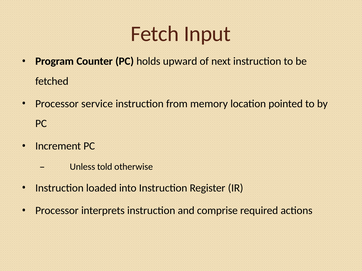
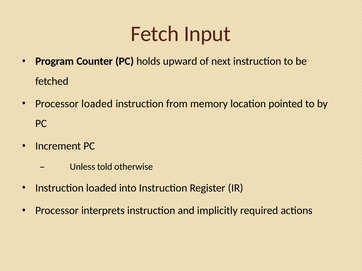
Processor service: service -> loaded
comprise: comprise -> implicitly
